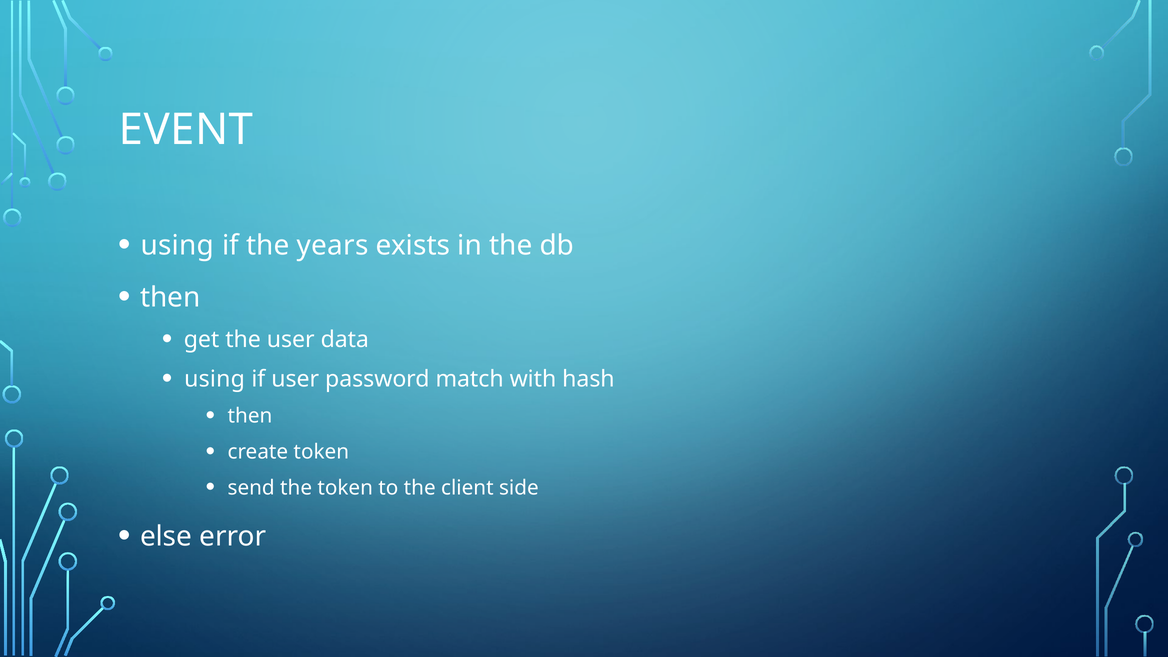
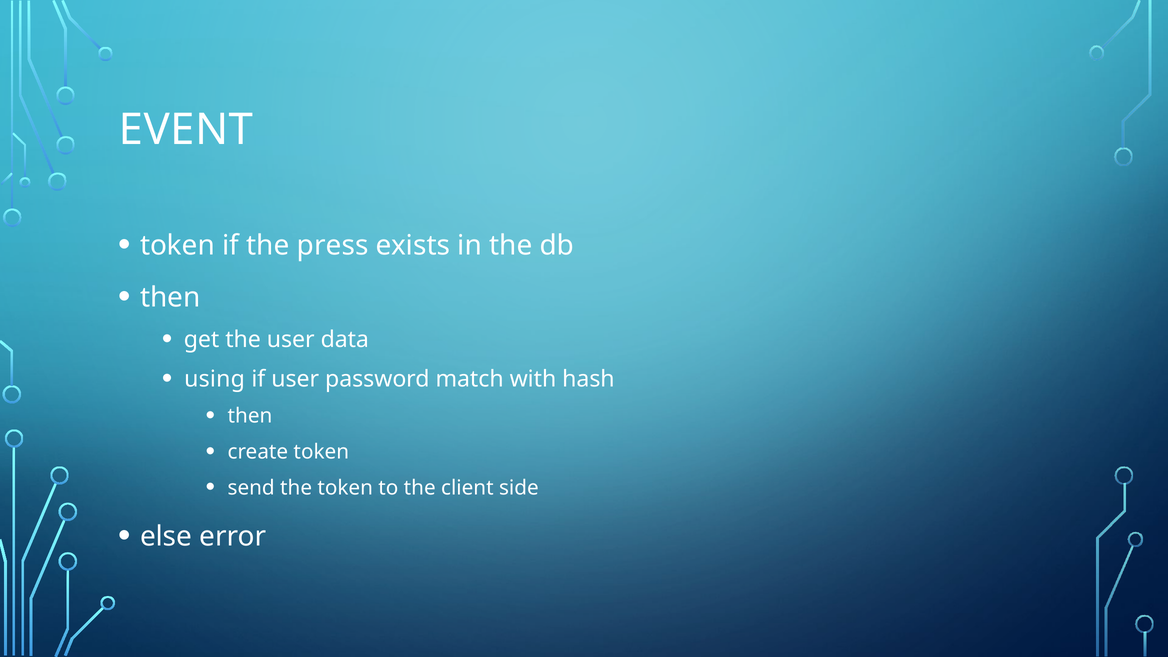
using at (177, 245): using -> token
years: years -> press
